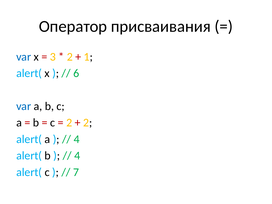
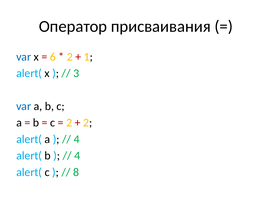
3: 3 -> 6
6: 6 -> 3
7: 7 -> 8
